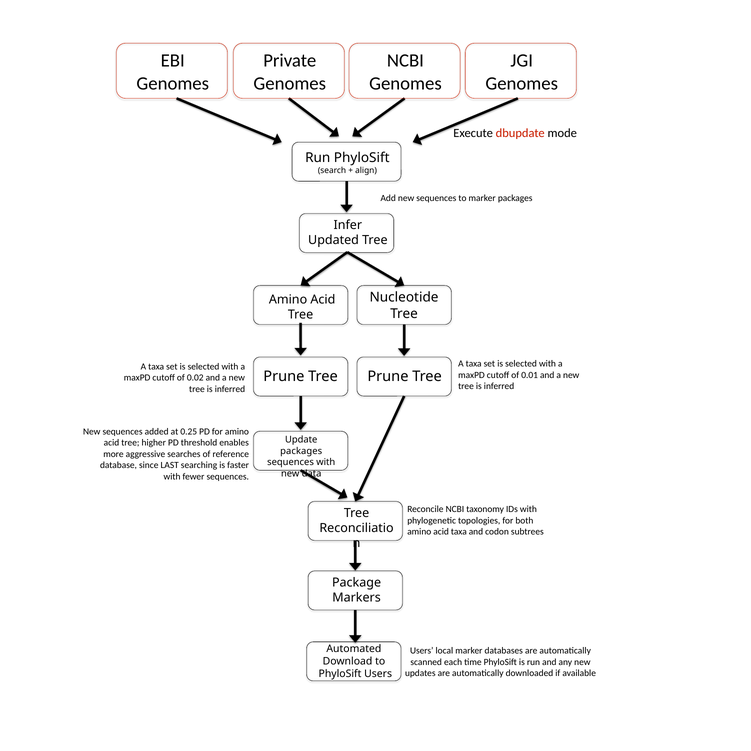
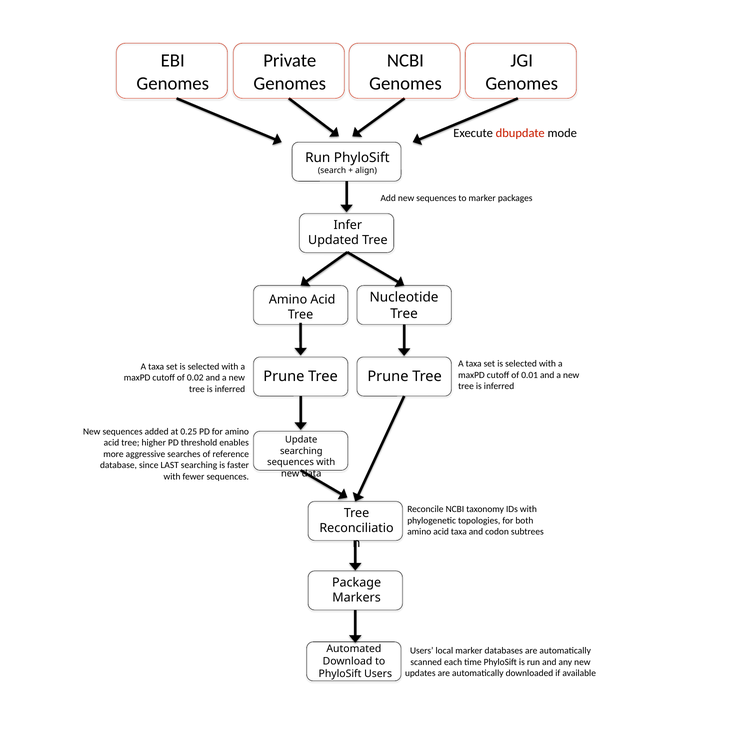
packages at (301, 451): packages -> searching
